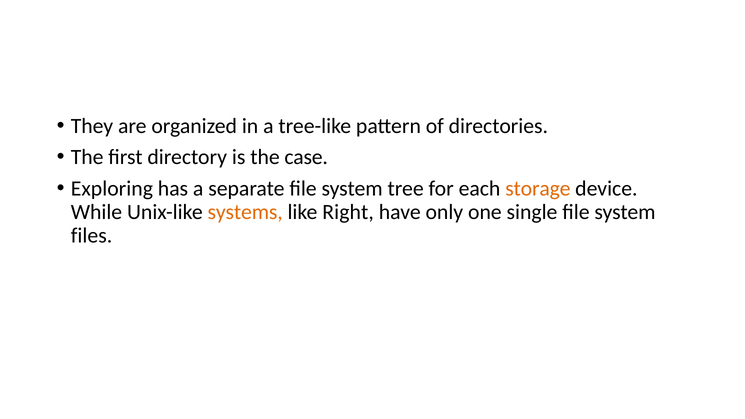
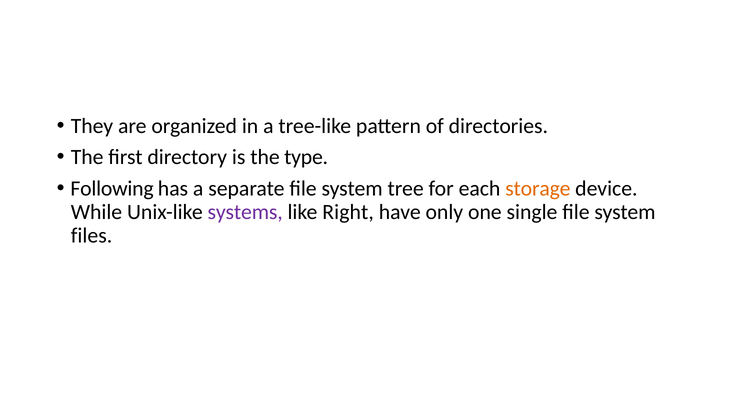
case: case -> type
Exploring: Exploring -> Following
systems colour: orange -> purple
